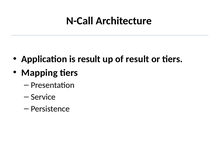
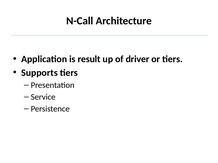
of result: result -> driver
Mapping: Mapping -> Supports
